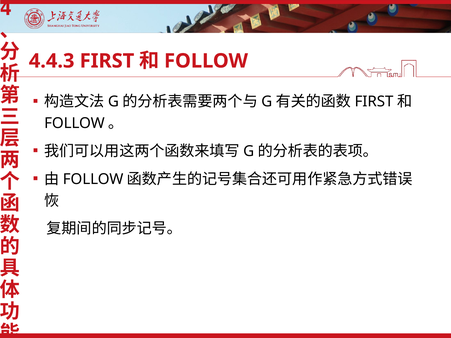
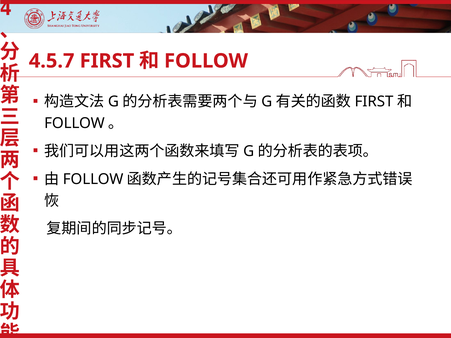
4.4.3: 4.4.3 -> 4.5.7
